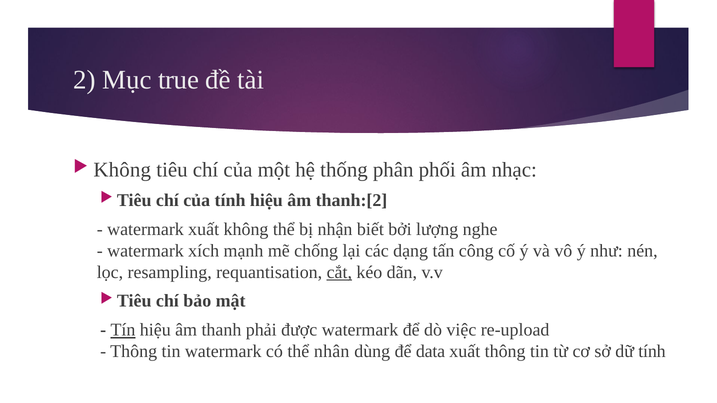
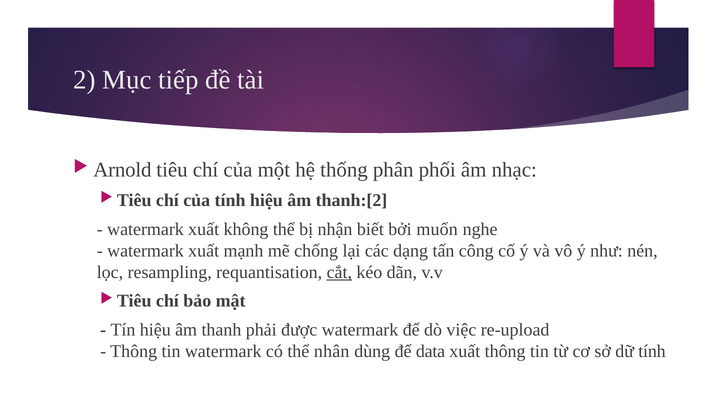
true: true -> tiếp
Không at (122, 170): Không -> Arnold
lượng: lượng -> muốn
xích at (204, 251): xích -> xuất
Tín underline: present -> none
